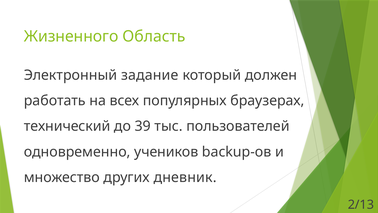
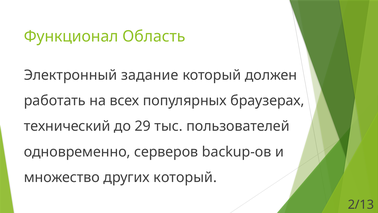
Жизненного: Жизненного -> Функционал
39: 39 -> 29
учеников: учеников -> серверов
других дневник: дневник -> который
